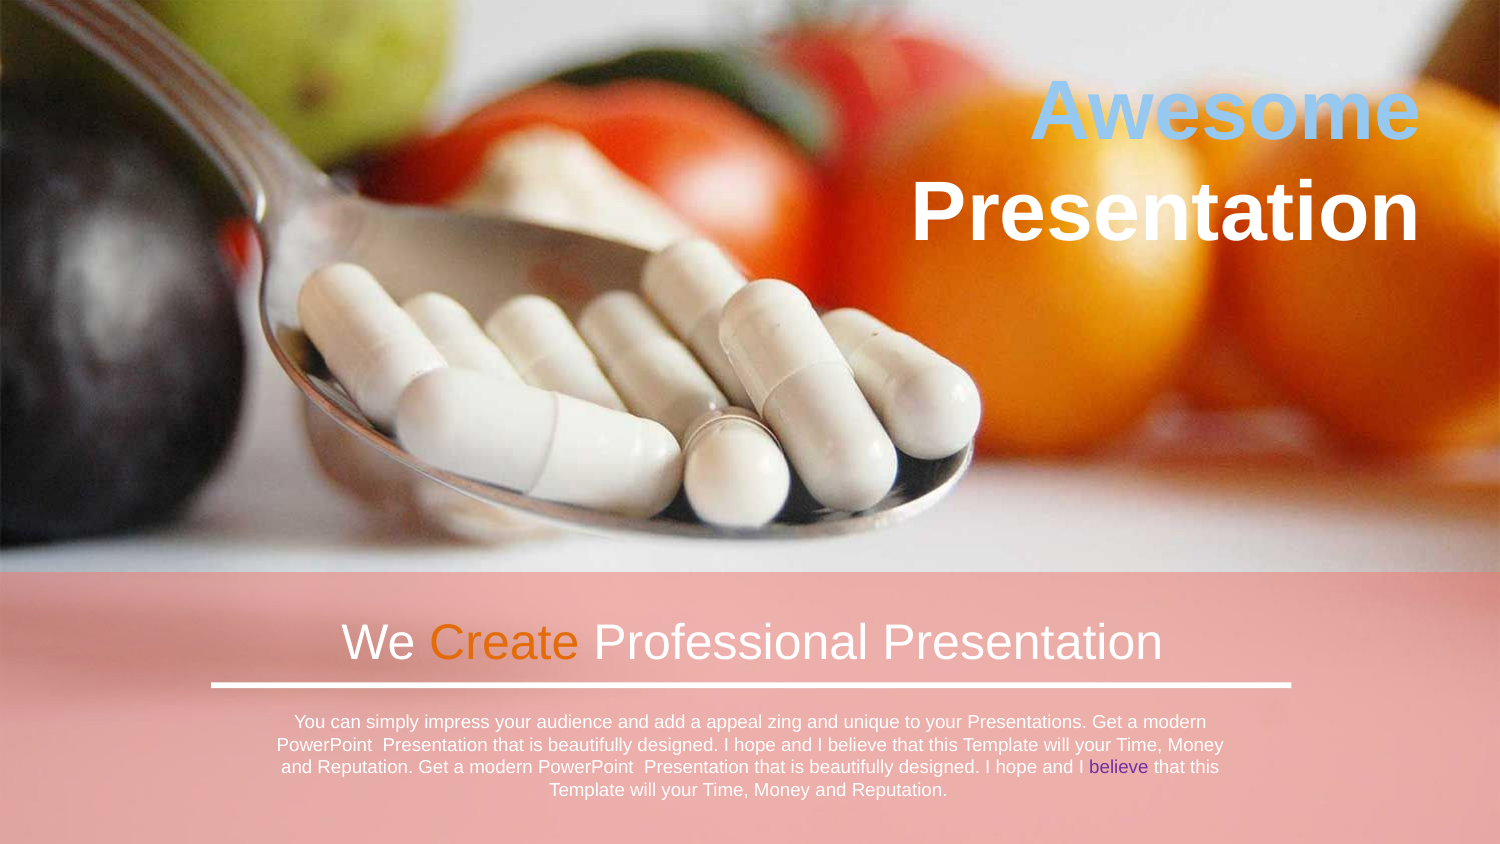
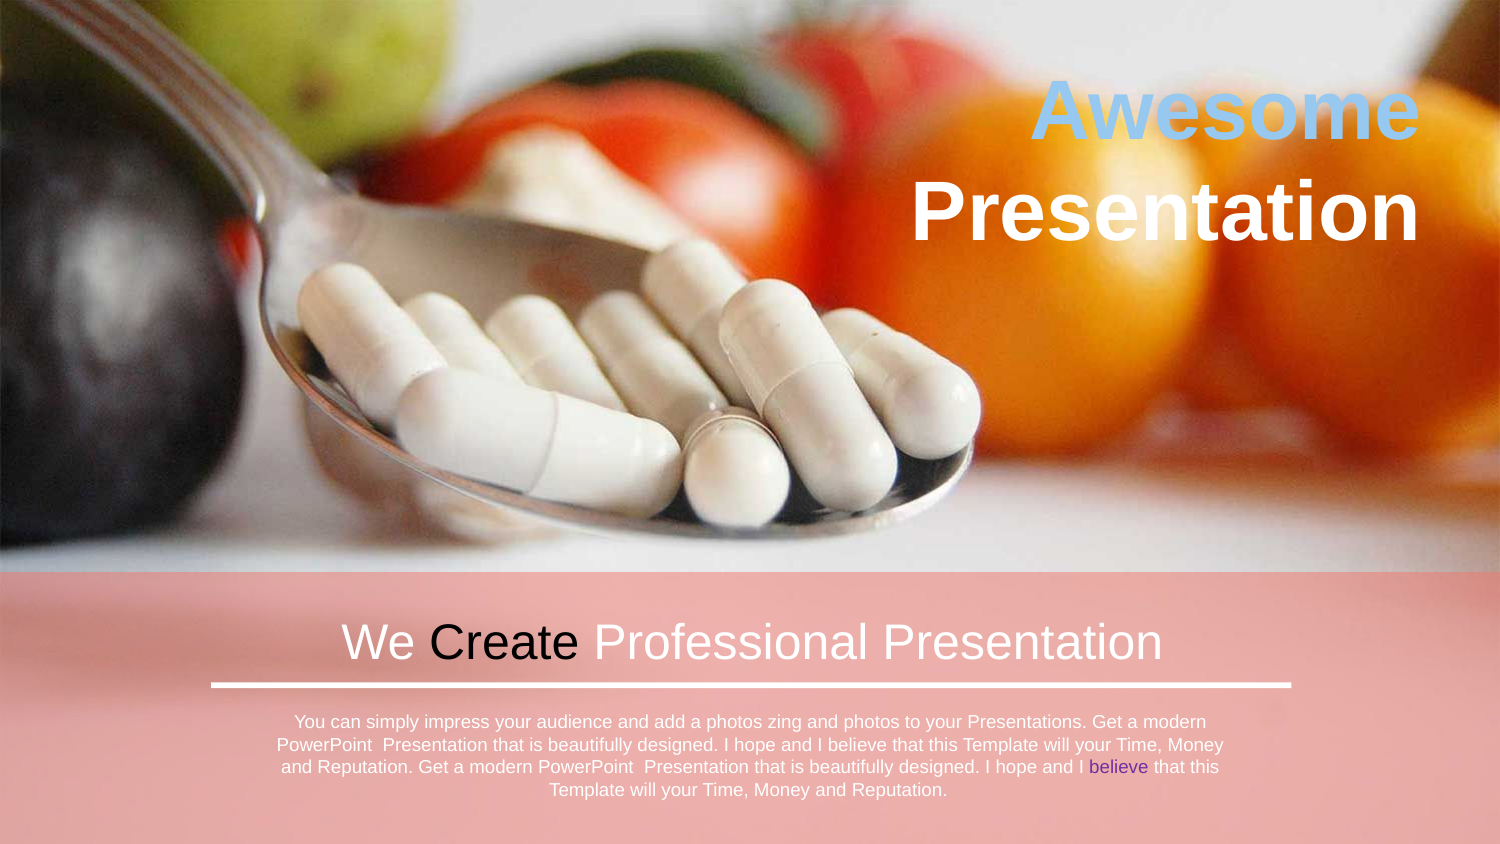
Create colour: orange -> black
a appeal: appeal -> photos
and unique: unique -> photos
